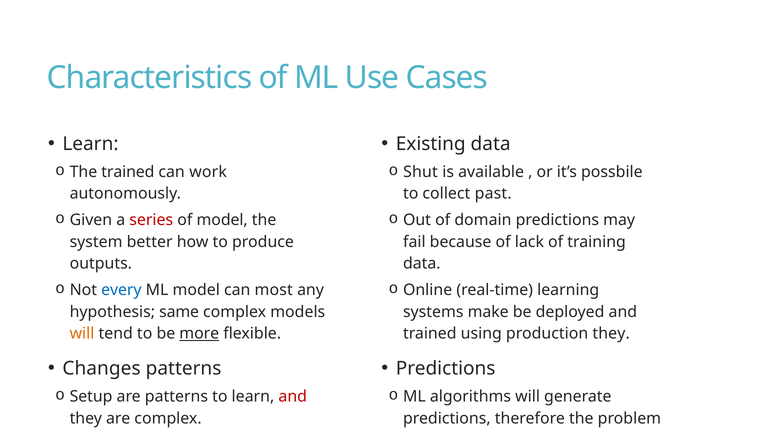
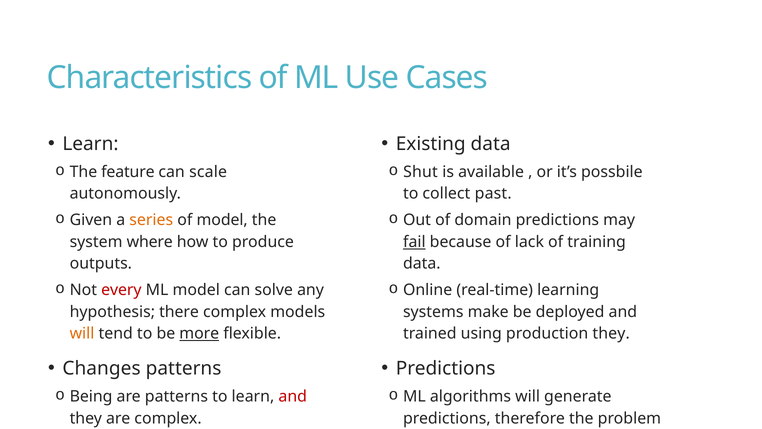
The trained: trained -> feature
work: work -> scale
series colour: red -> orange
better: better -> where
fail underline: none -> present
every colour: blue -> red
can most: most -> solve
hypothesis same: same -> there
Setup: Setup -> Being
